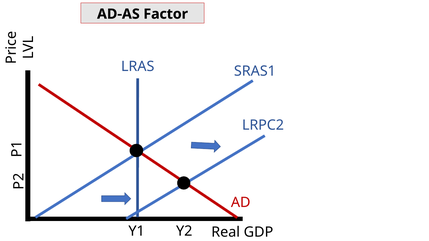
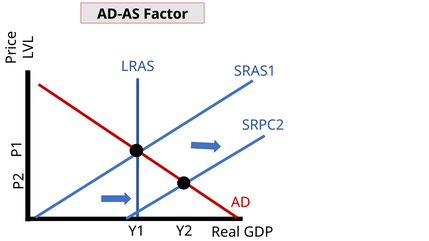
LRPC2: LRPC2 -> SRPC2
